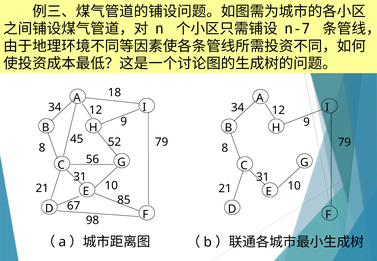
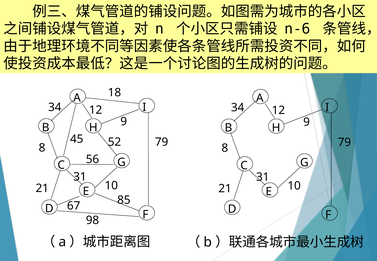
n-7: n-7 -> n-6
